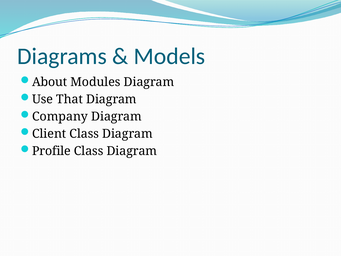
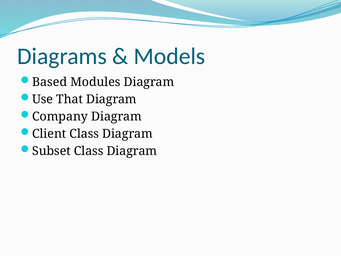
About: About -> Based
Profile: Profile -> Subset
